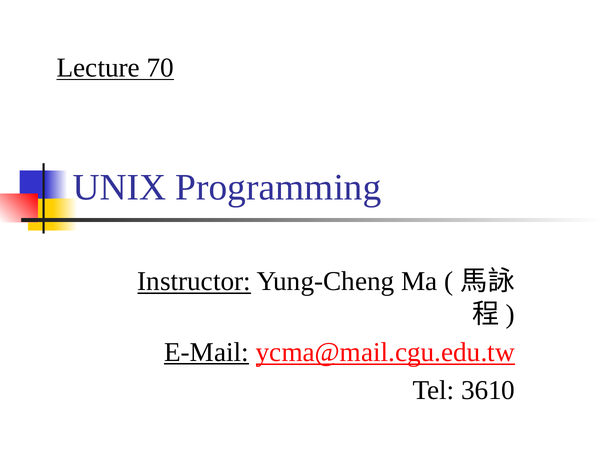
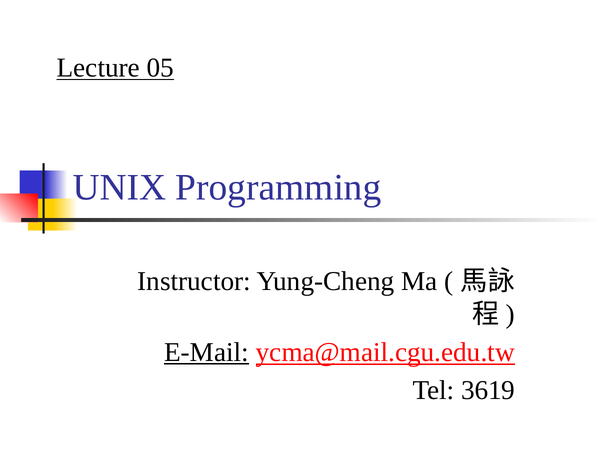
70: 70 -> 05
Instructor underline: present -> none
3610: 3610 -> 3619
